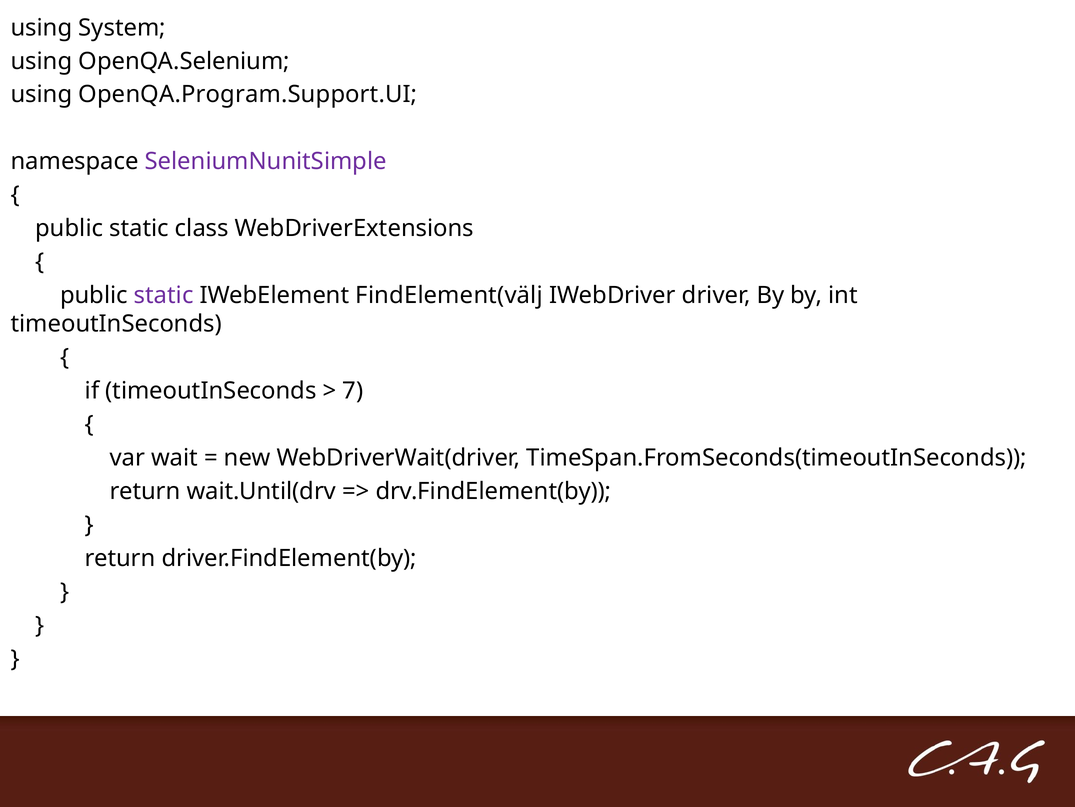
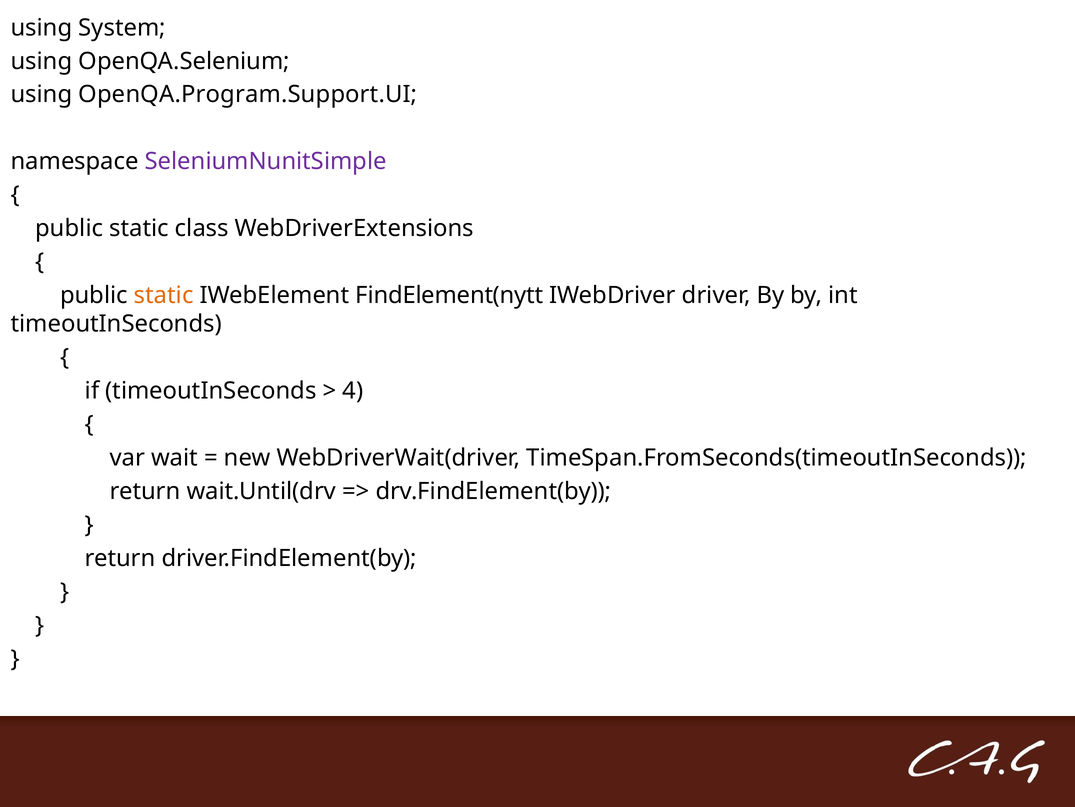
static at (164, 295) colour: purple -> orange
FindElement(välj: FindElement(välj -> FindElement(nytt
7: 7 -> 4
